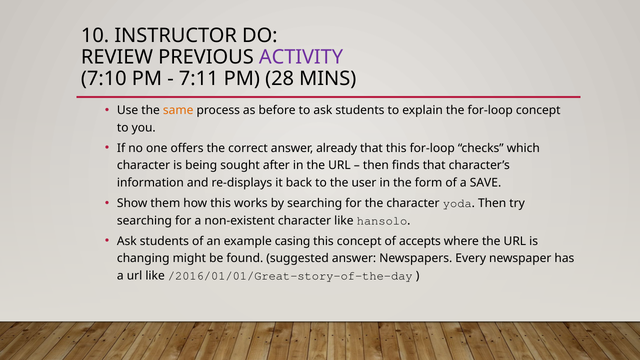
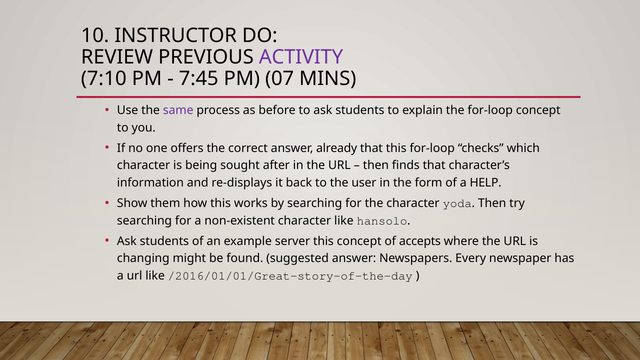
7:11: 7:11 -> 7:45
28: 28 -> 07
same colour: orange -> purple
SAVE: SAVE -> HELP
casing: casing -> server
